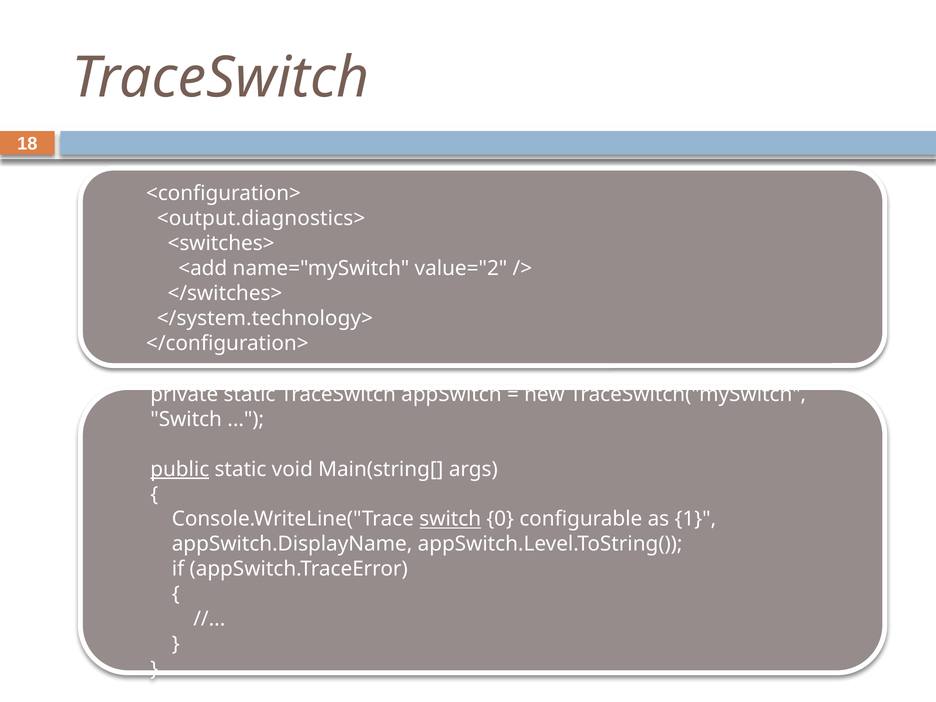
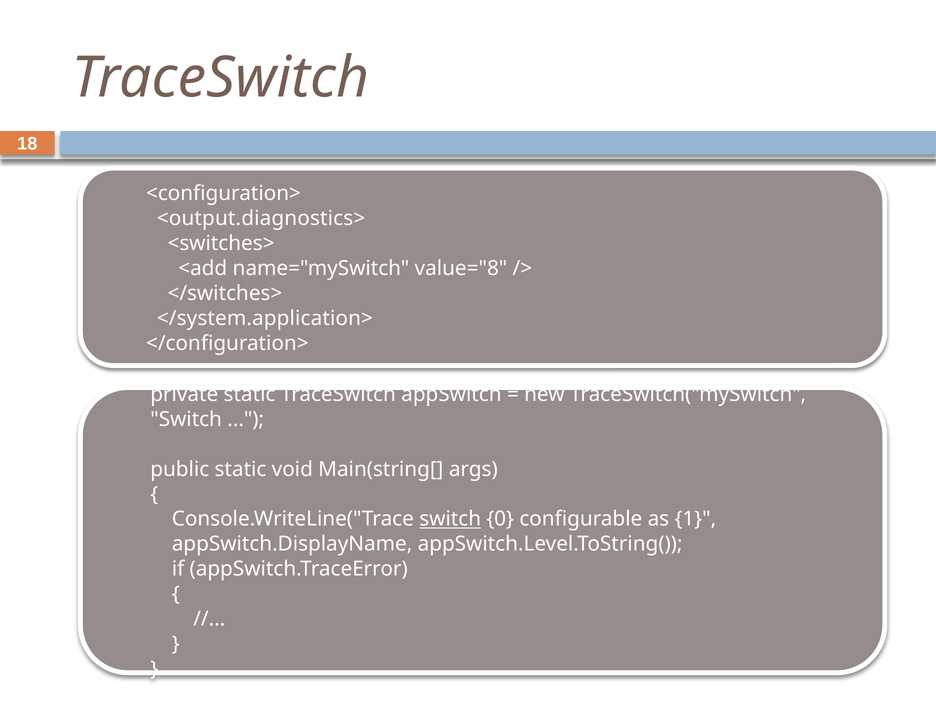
value="2: value="2 -> value="8
</system.technology>: </system.technology> -> </system.application>
public underline: present -> none
